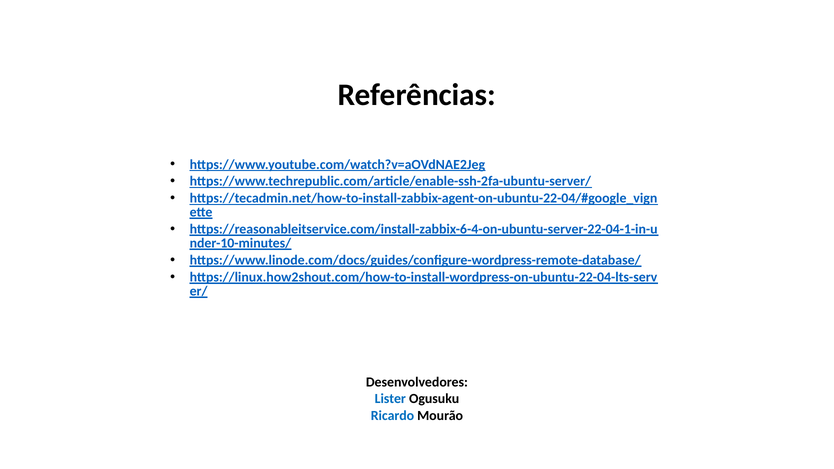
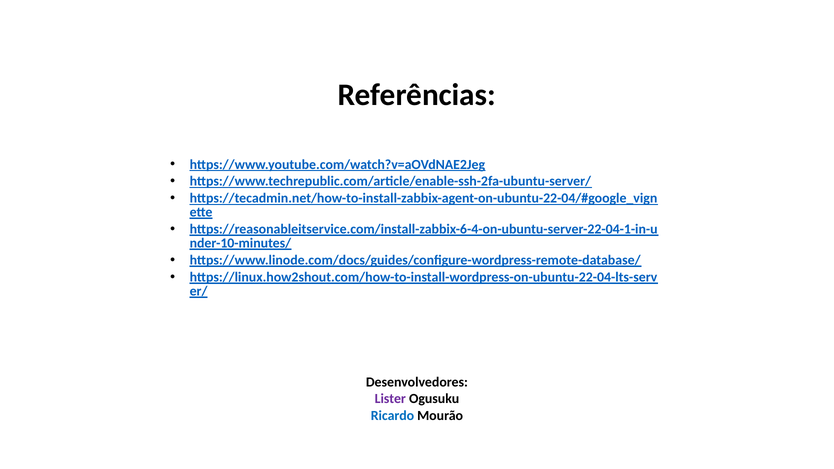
Lister colour: blue -> purple
